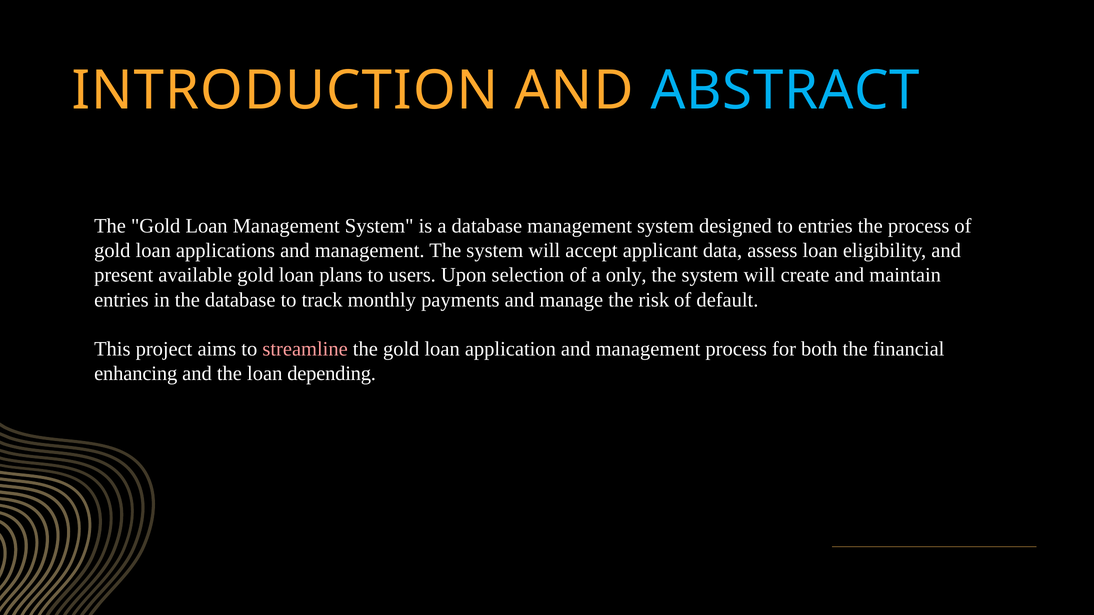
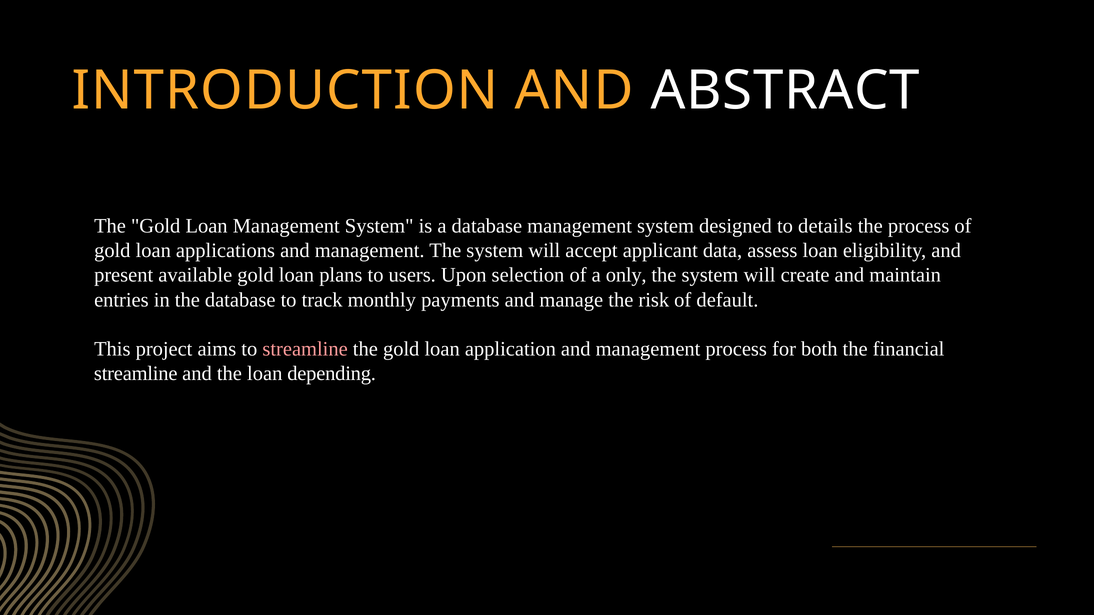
ABSTRACT colour: light blue -> white
to entries: entries -> details
enhancing at (136, 374): enhancing -> streamline
